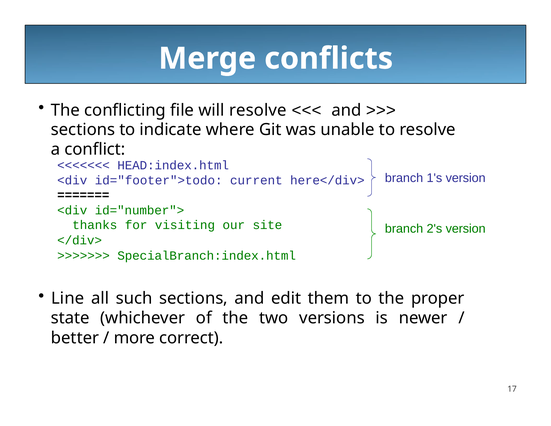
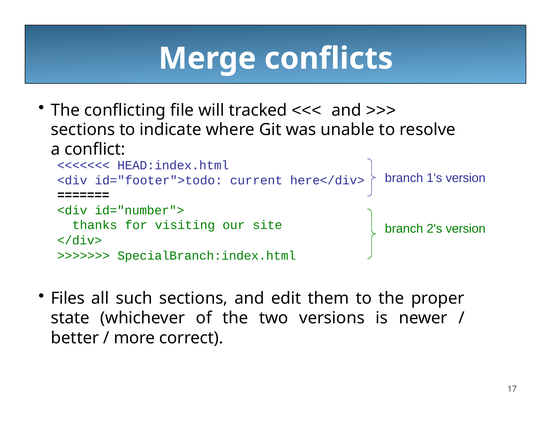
will resolve: resolve -> tracked
Line: Line -> Files
